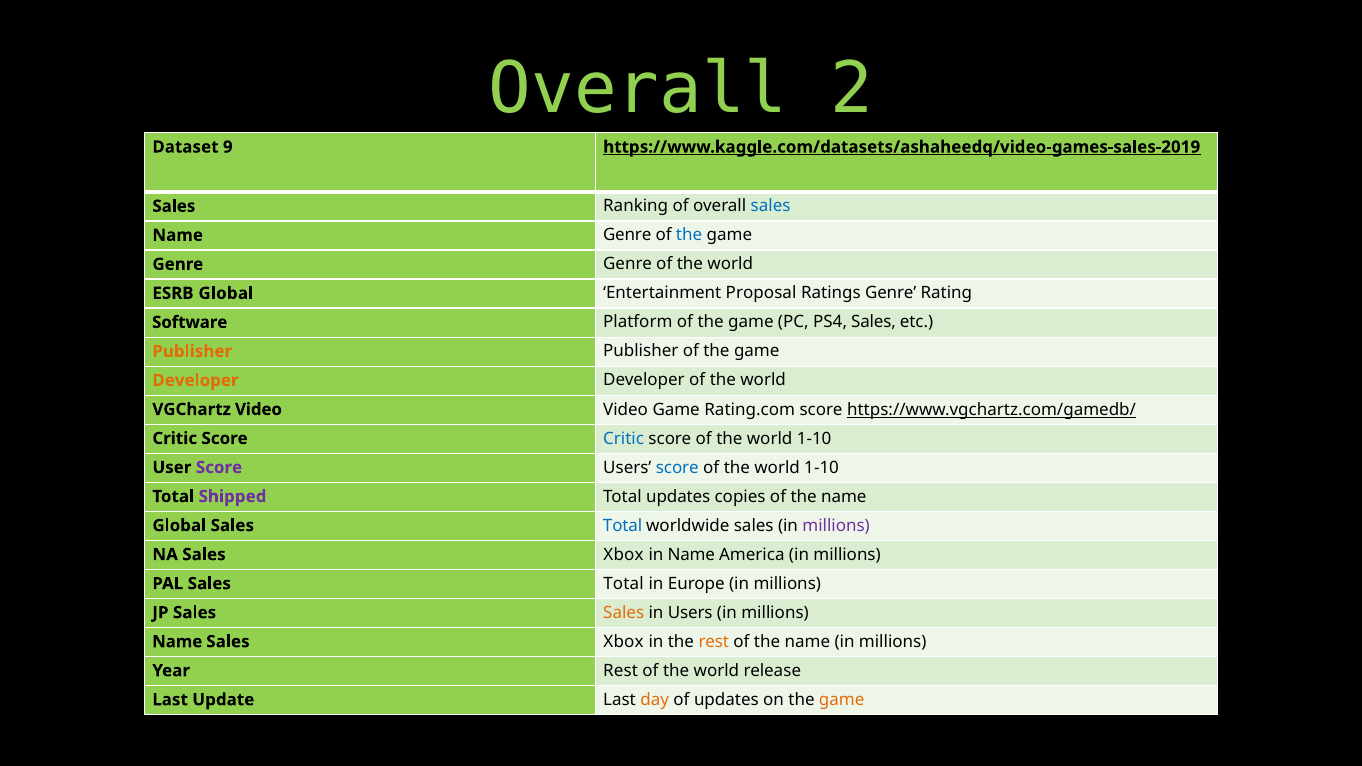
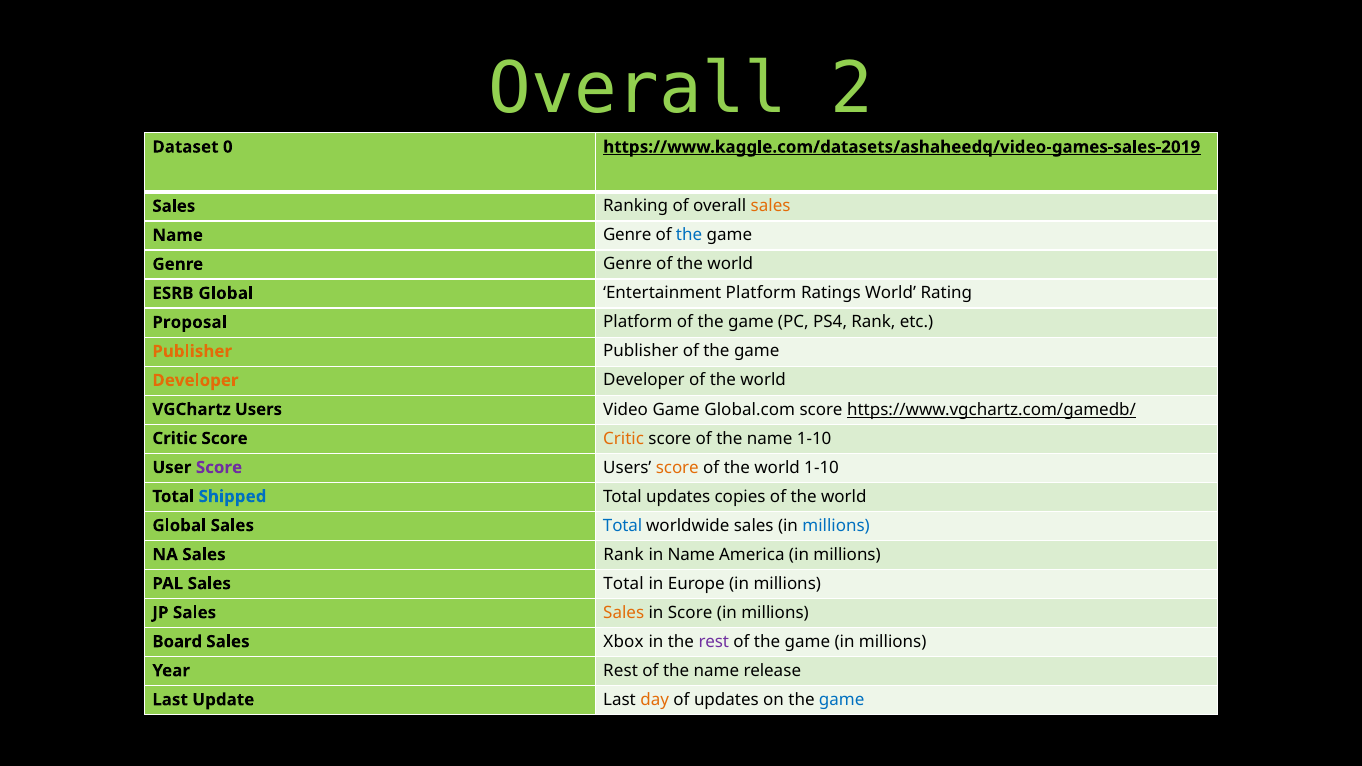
9: 9 -> 0
sales at (771, 206) colour: blue -> orange
Entertainment Proposal: Proposal -> Platform
Ratings Genre: Genre -> World
Software: Software -> Proposal
PS4 Sales: Sales -> Rank
VGChartz Video: Video -> Users
Rating.com: Rating.com -> Global.com
Critic at (624, 438) colour: blue -> orange
world at (770, 438): world -> name
score at (677, 468) colour: blue -> orange
Shipped colour: purple -> blue
copies of the name: name -> world
millions at (836, 526) colour: purple -> blue
NA Sales Xbox: Xbox -> Rank
in Users: Users -> Score
Name at (177, 642): Name -> Board
rest at (714, 642) colour: orange -> purple
name at (807, 642): name -> game
world at (716, 671): world -> name
game at (842, 700) colour: orange -> blue
